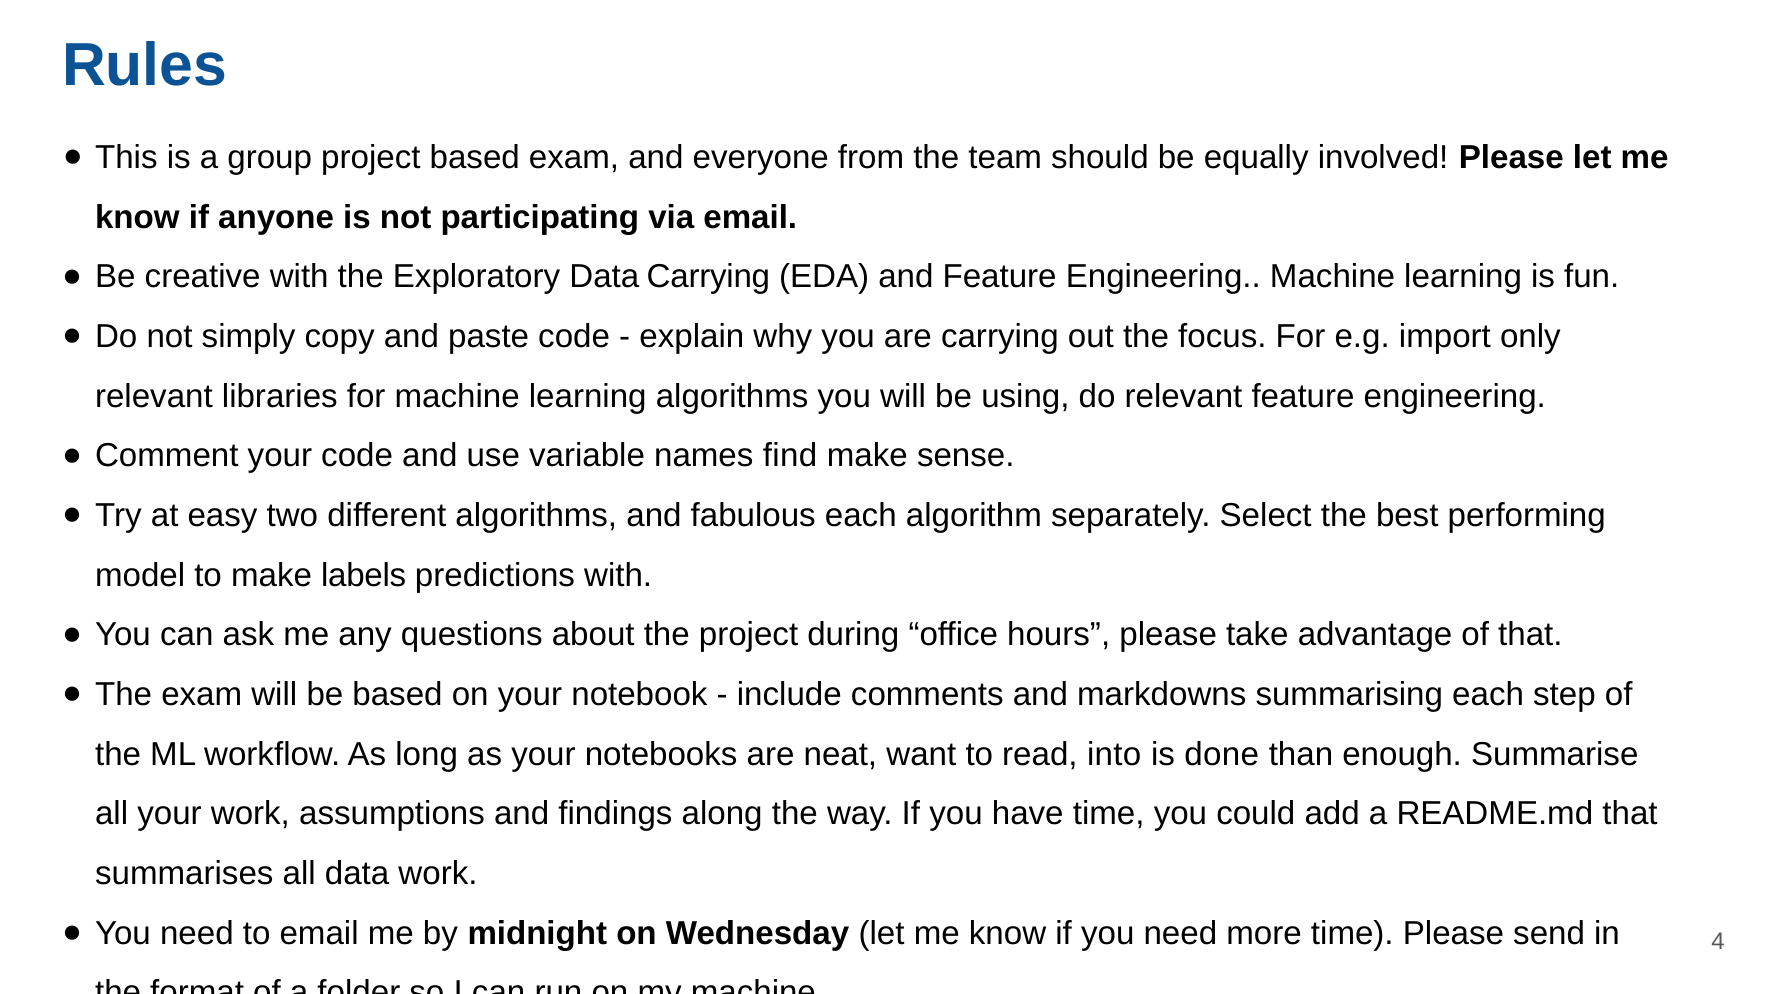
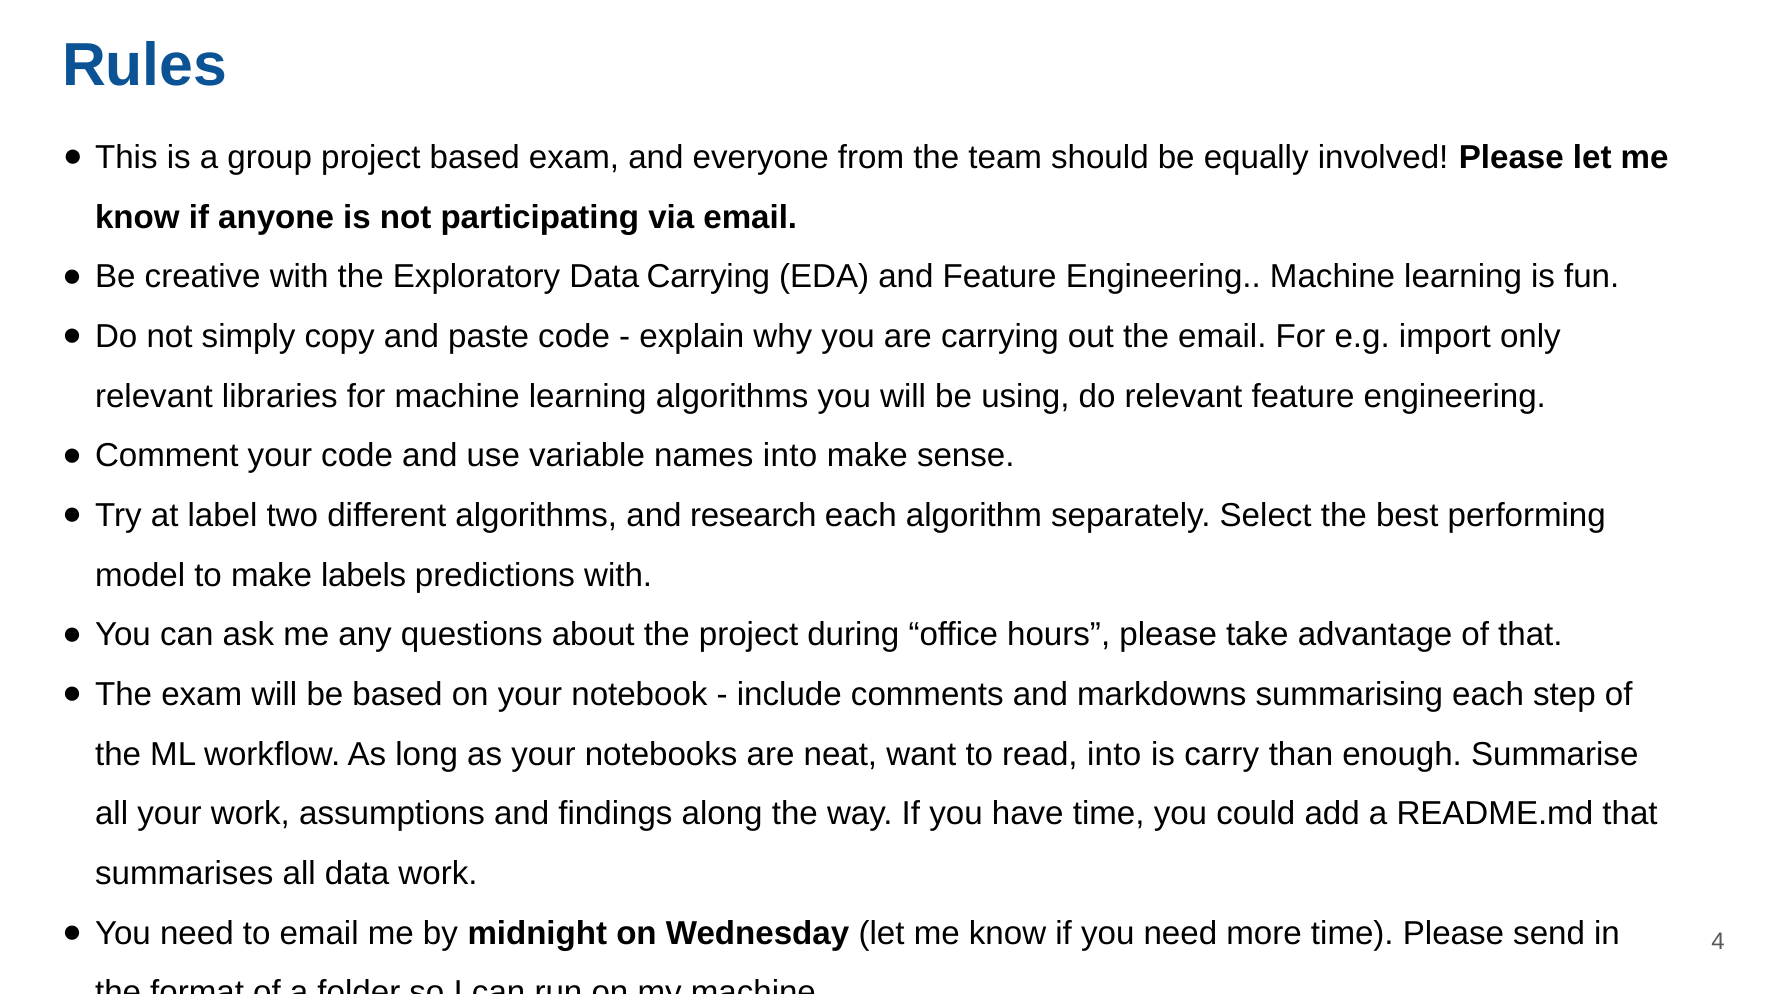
the focus: focus -> email
names find: find -> into
easy: easy -> label
fabulous: fabulous -> research
done: done -> carry
